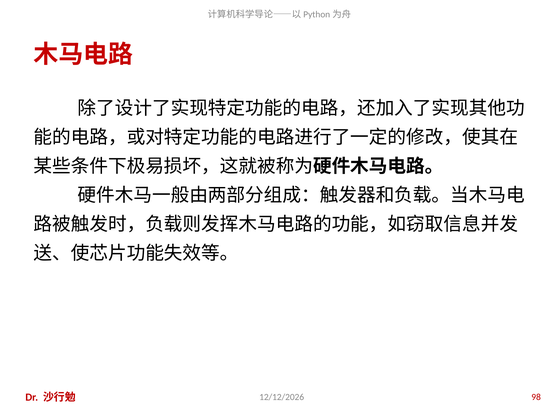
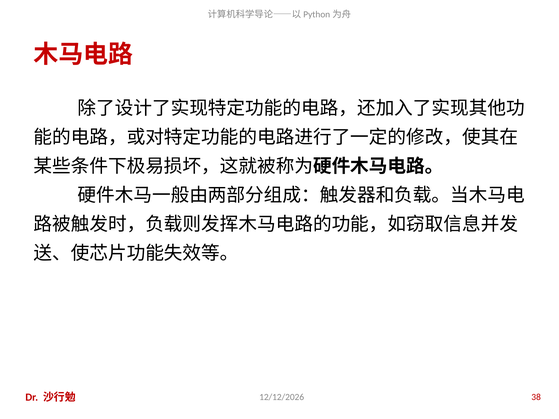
98: 98 -> 38
